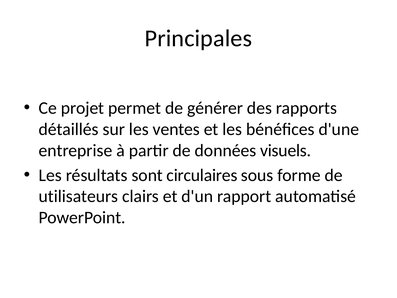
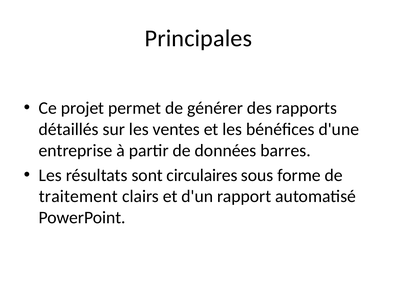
visuels: visuels -> barres
utilisateurs: utilisateurs -> traitement
